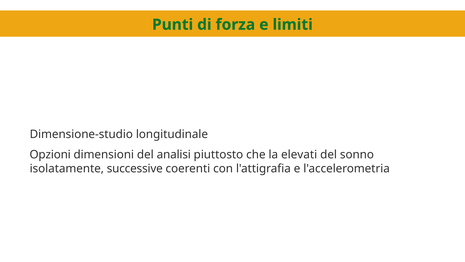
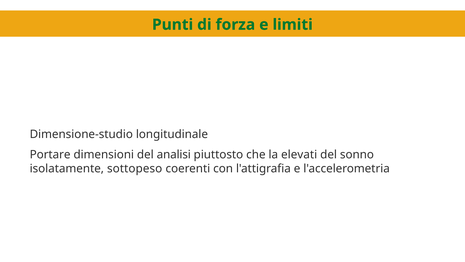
Opzioni: Opzioni -> Portare
successive: successive -> sottopeso
